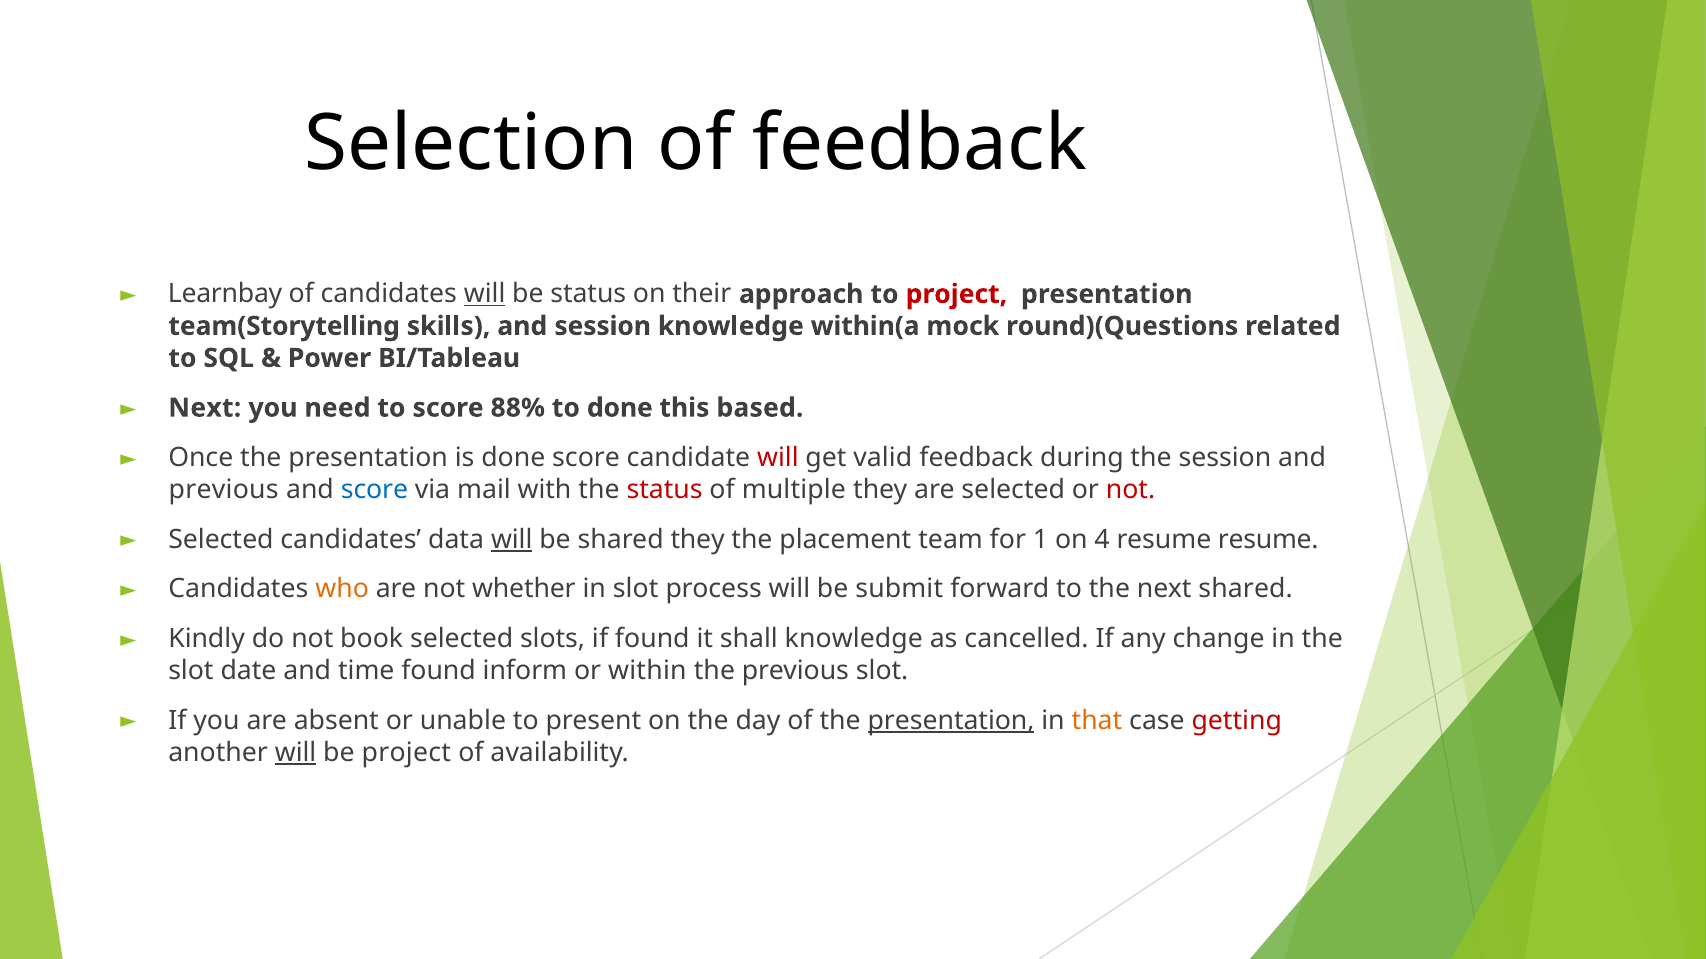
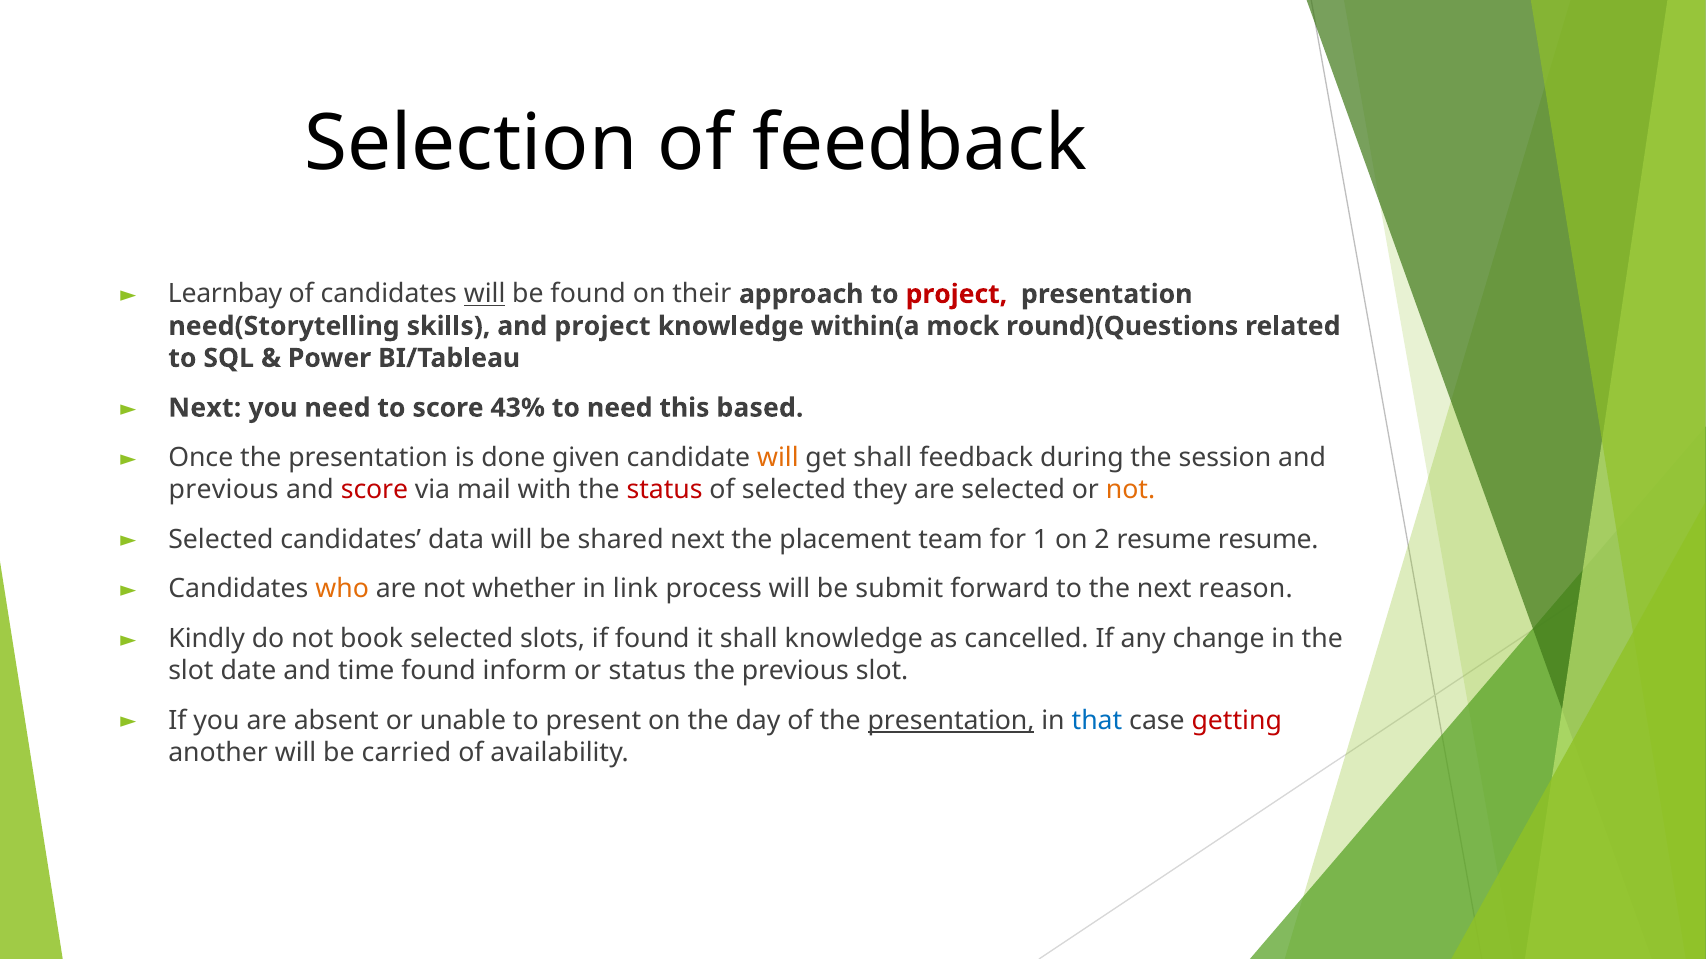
be status: status -> found
team(Storytelling: team(Storytelling -> need(Storytelling
and session: session -> project
88%: 88% -> 43%
to done: done -> need
done score: score -> given
will at (778, 458) colour: red -> orange
get valid: valid -> shall
score at (374, 490) colour: blue -> red
of multiple: multiple -> selected
not at (1130, 490) colour: red -> orange
will at (512, 540) underline: present -> none
shared they: they -> next
4: 4 -> 2
in slot: slot -> link
next shared: shared -> reason
or within: within -> status
that colour: orange -> blue
will at (296, 753) underline: present -> none
be project: project -> carried
